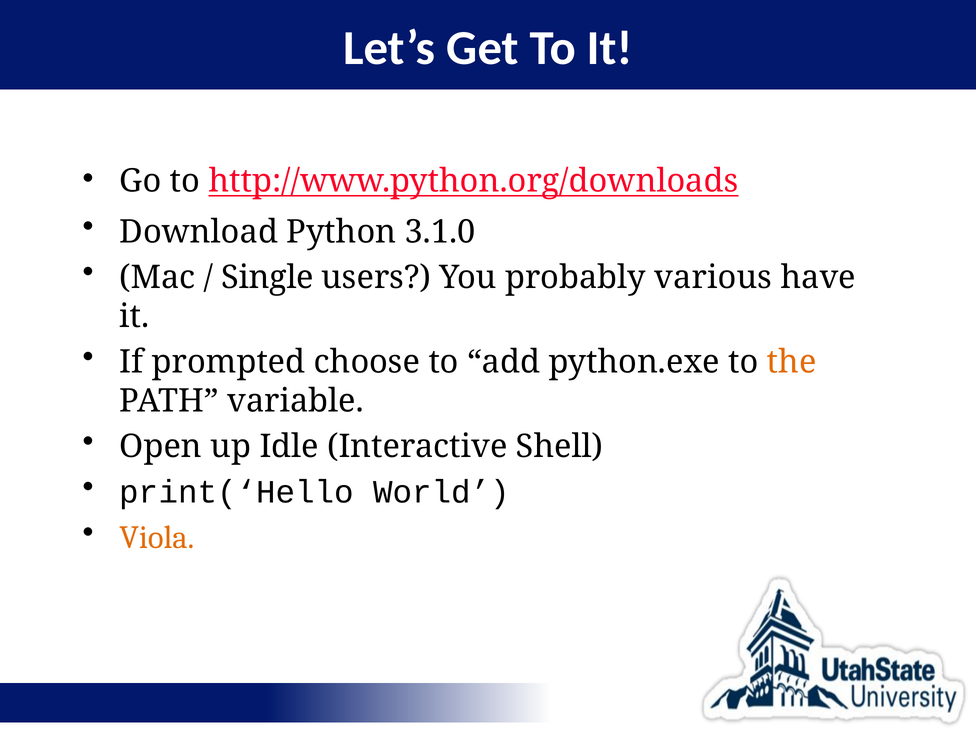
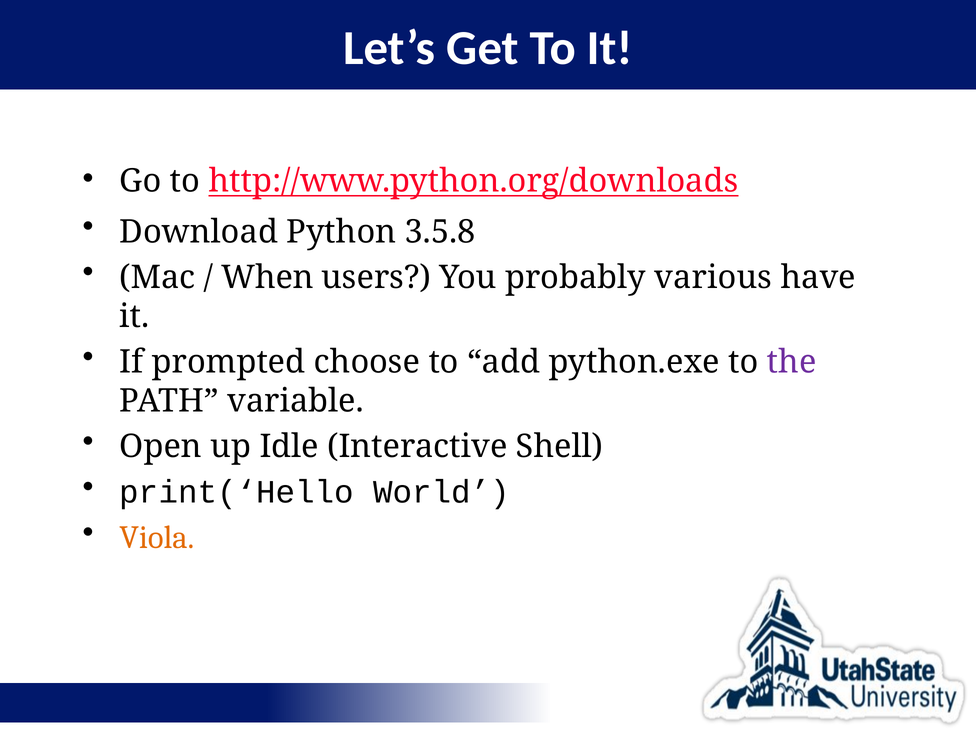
3.1.0: 3.1.0 -> 3.5.8
Single: Single -> When
the colour: orange -> purple
